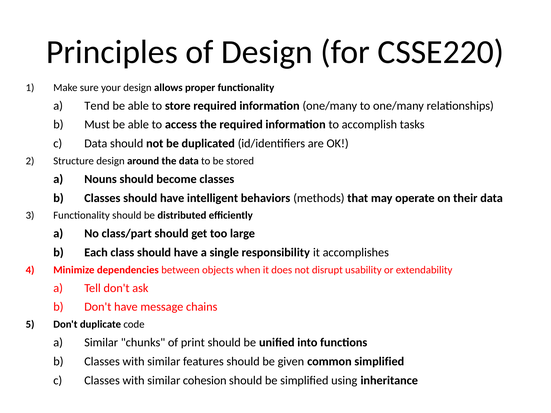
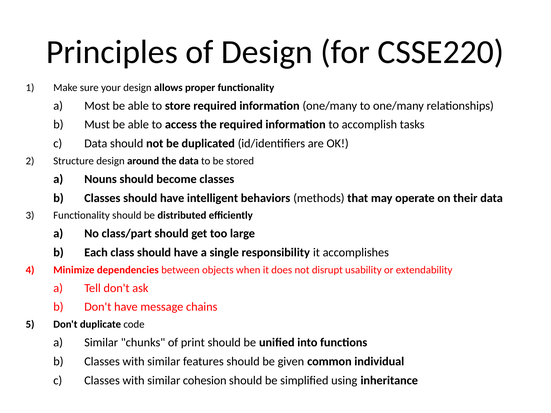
Tend: Tend -> Most
common simplified: simplified -> individual
